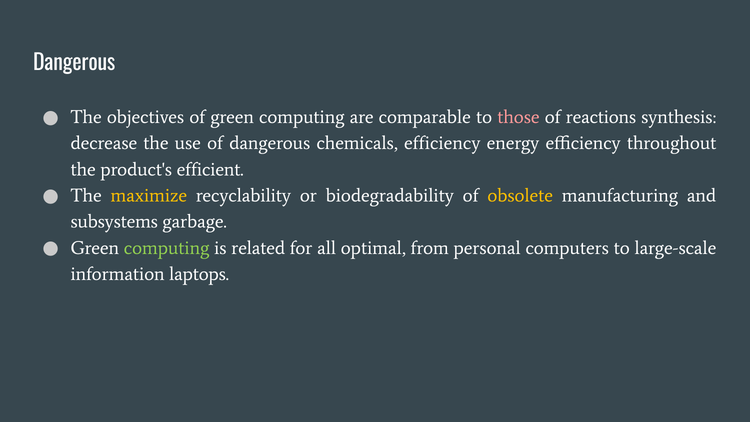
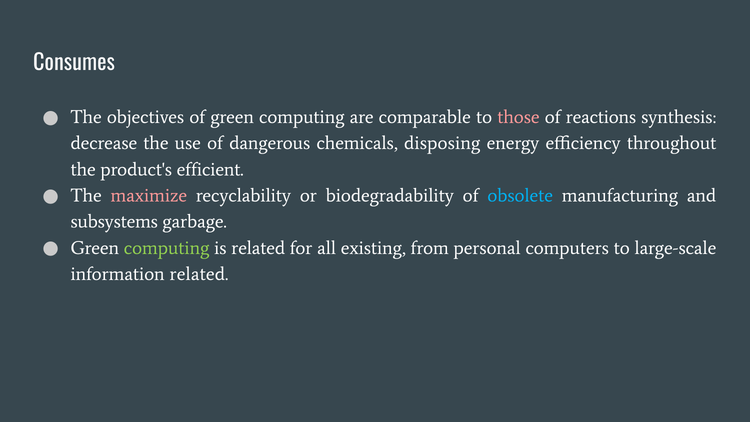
Dangerous at (74, 63): Dangerous -> Consumes
chemicals efficiency: efficiency -> disposing
maximize colour: yellow -> pink
obsolete colour: yellow -> light blue
optimal: optimal -> existing
information laptops: laptops -> related
